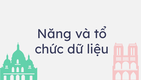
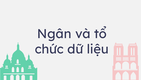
Năng: Năng -> Ngân
